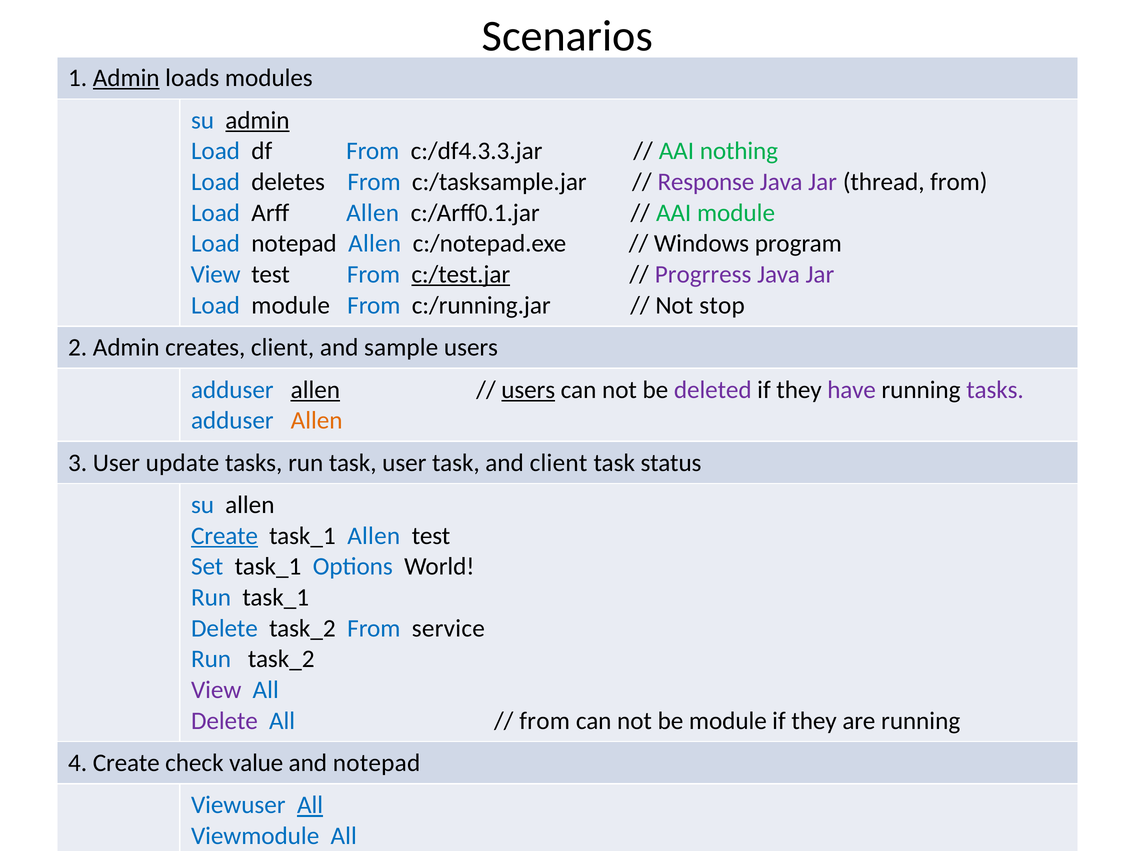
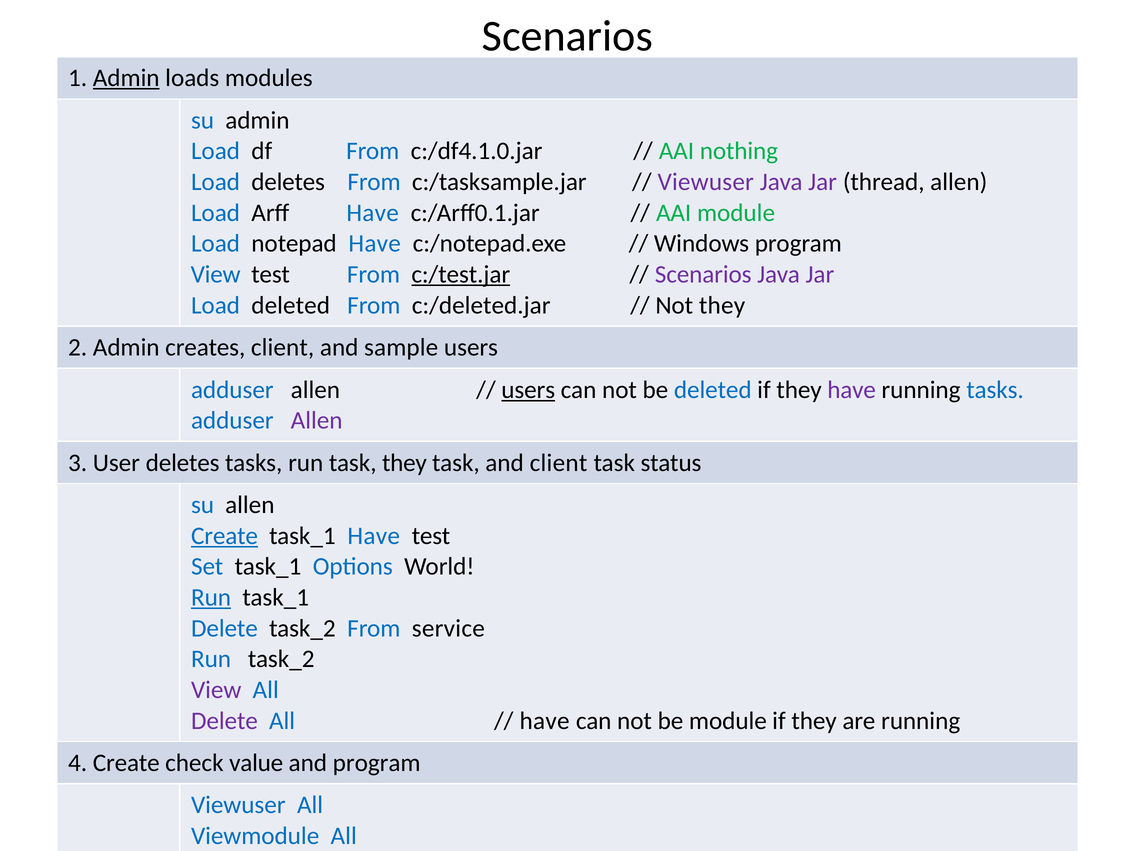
admin at (257, 120) underline: present -> none
c:/df4.3.3.jar: c:/df4.3.3.jar -> c:/df4.1.0.jar
Response at (706, 182): Response -> Viewuser
thread from: from -> allen
Arff Allen: Allen -> Have
notepad Allen: Allen -> Have
Progrress at (703, 275): Progrress -> Scenarios
Load module: module -> deleted
c:/running.jar: c:/running.jar -> c:/deleted.jar
Not stop: stop -> they
allen at (315, 390) underline: present -> none
deleted at (713, 390) colour: purple -> blue
tasks at (995, 390) colour: purple -> blue
Allen at (317, 421) colour: orange -> purple
User update: update -> deletes
task user: user -> they
Allen at (374, 536): Allen -> Have
Run at (211, 598) underline: none -> present
from at (545, 721): from -> have
and notepad: notepad -> program
All at (310, 805) underline: present -> none
